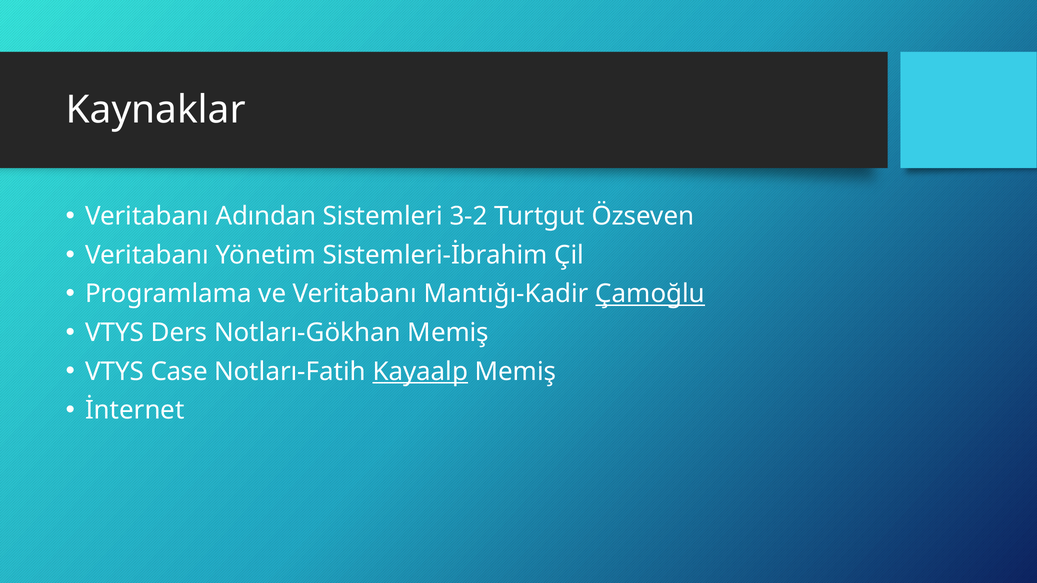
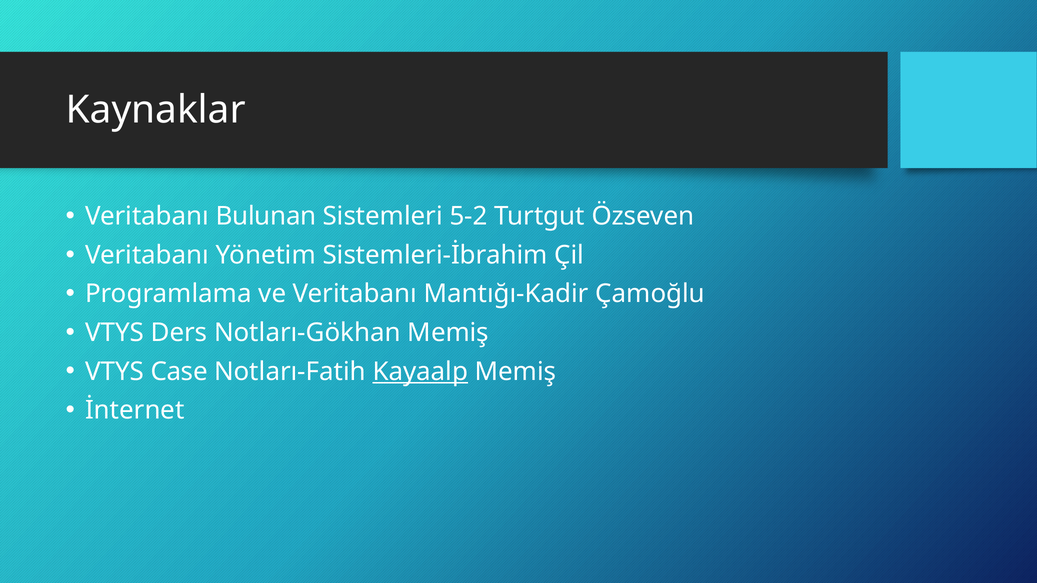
Adından: Adından -> Bulunan
3-2: 3-2 -> 5-2
Çamoğlu underline: present -> none
